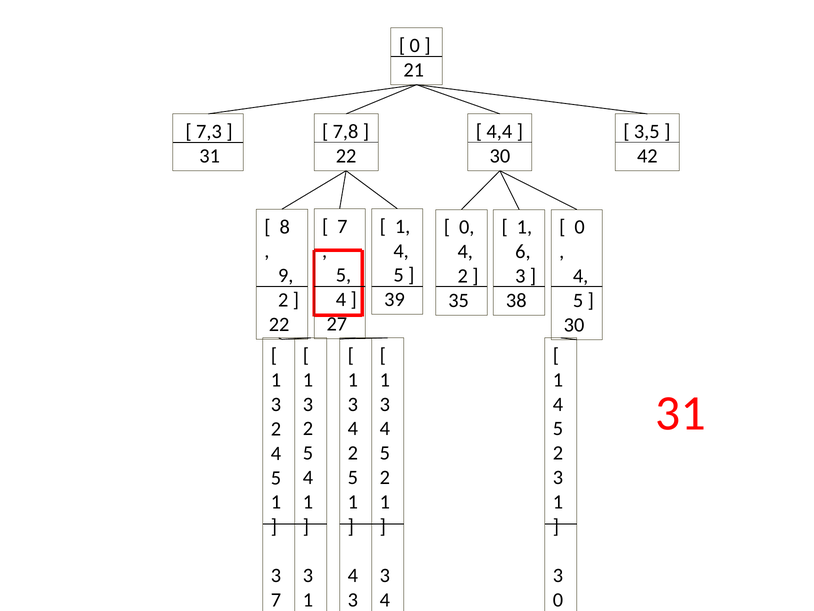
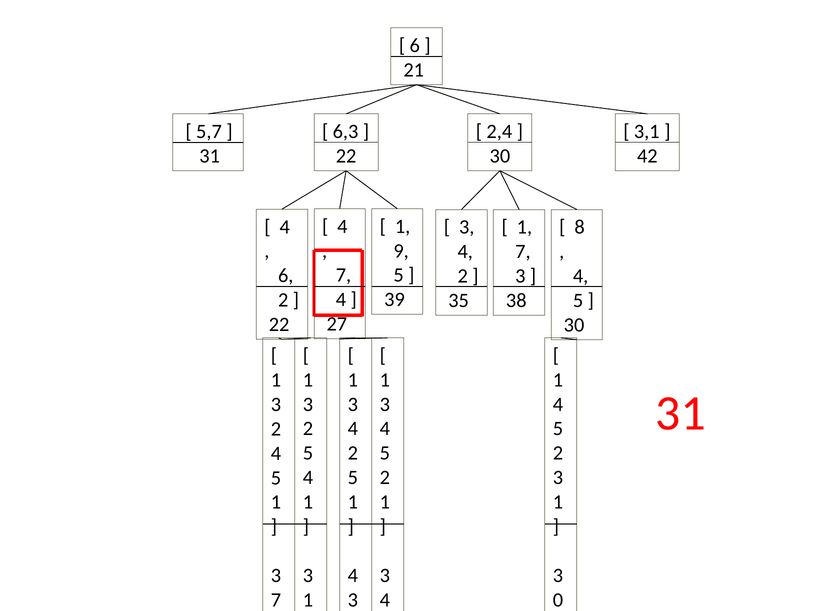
0 at (415, 45): 0 -> 6
7,3: 7,3 -> 5,7
7,8: 7,8 -> 6,3
4,4: 4,4 -> 2,4
3,5: 3,5 -> 3,1
7 at (342, 226): 7 -> 4
8 at (285, 227): 8 -> 4
0 at (467, 227): 0 -> 3
0 at (580, 227): 0 -> 8
4 at (401, 251): 4 -> 9
6 at (523, 251): 6 -> 7
5 at (343, 275): 5 -> 7
9 at (286, 275): 9 -> 6
